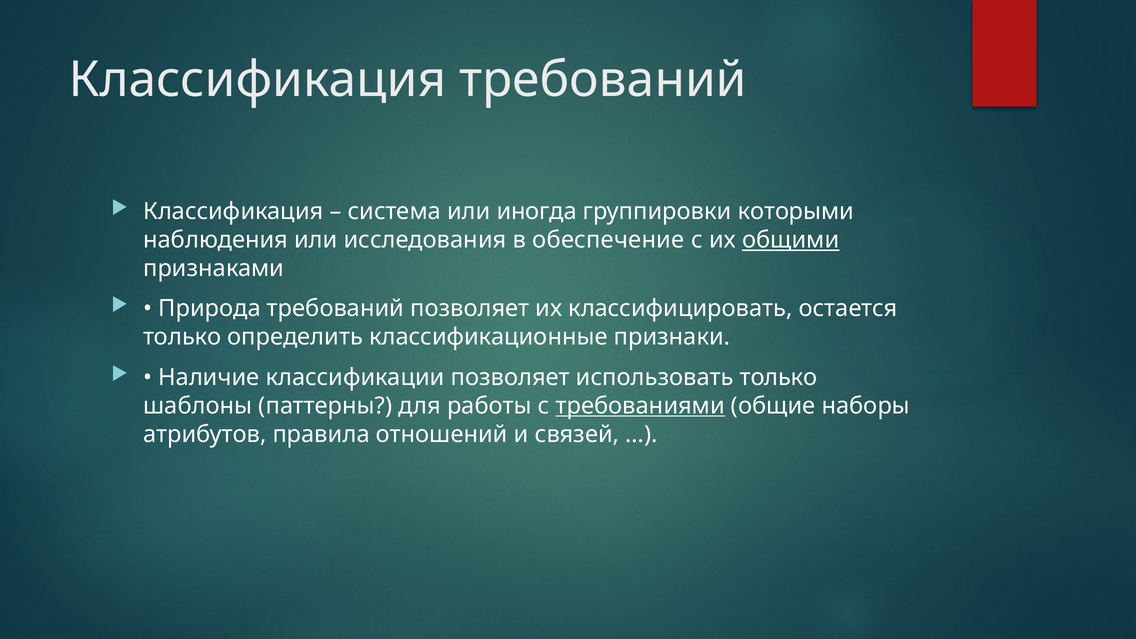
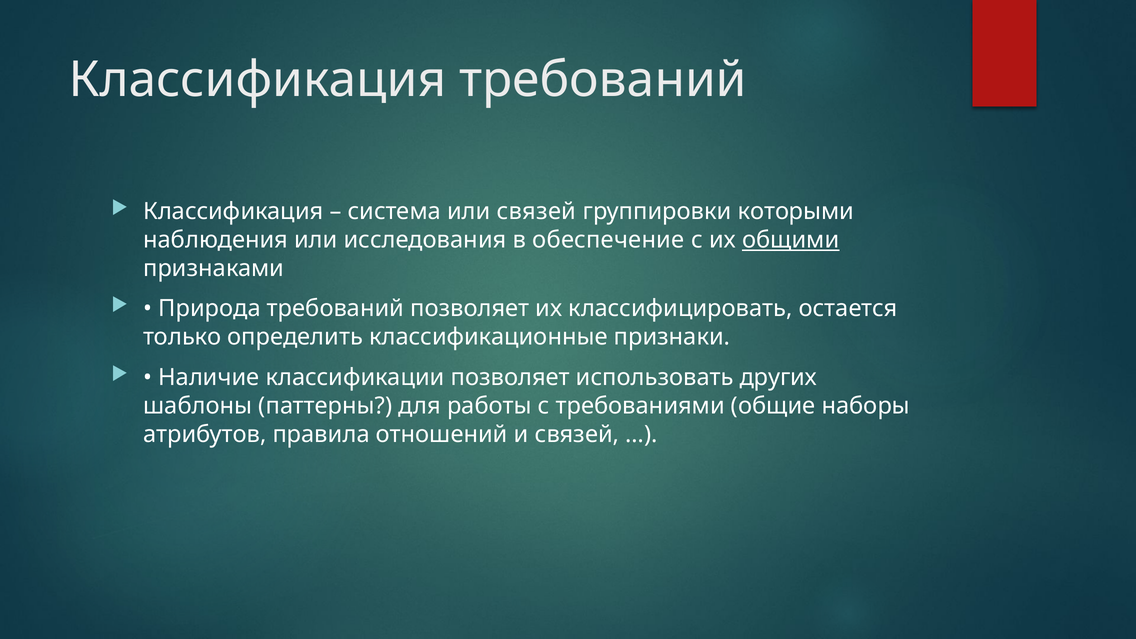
или иногда: иногда -> связей
использовать только: только -> других
требованиями underline: present -> none
